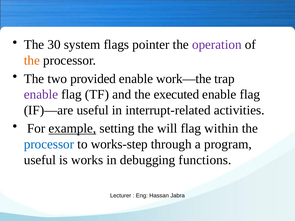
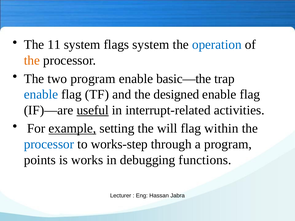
30: 30 -> 11
flags pointer: pointer -> system
operation colour: purple -> blue
two provided: provided -> program
work—the: work—the -> basic—the
enable at (41, 95) colour: purple -> blue
executed: executed -> designed
useful at (93, 110) underline: none -> present
useful at (40, 160): useful -> points
